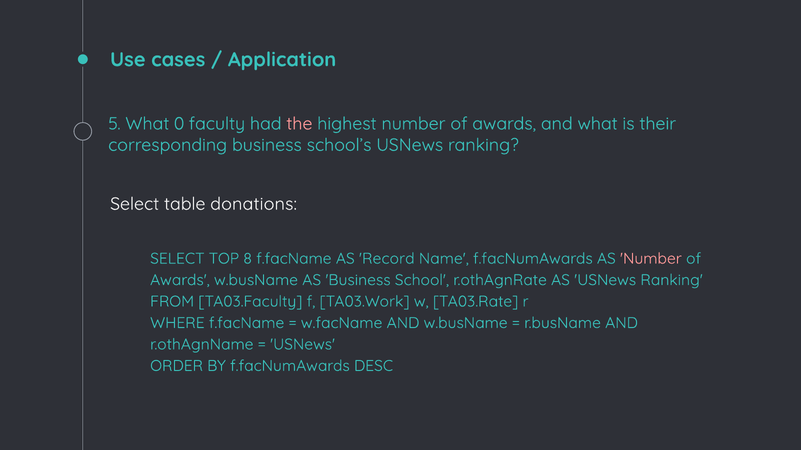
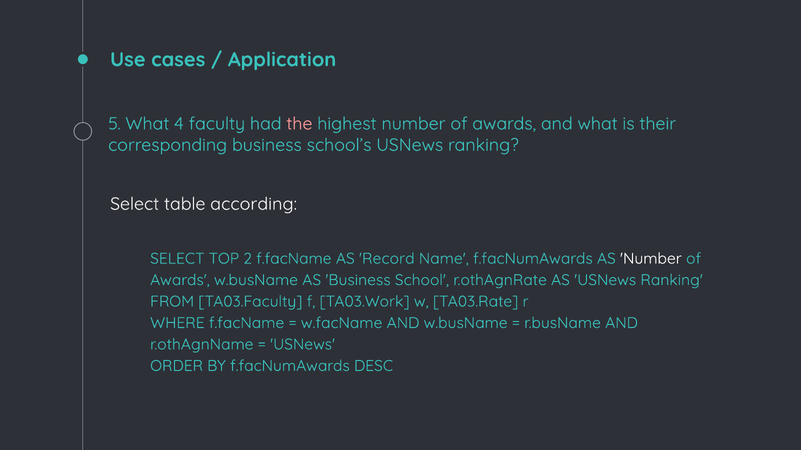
0: 0 -> 4
donations: donations -> according
8: 8 -> 2
Number at (651, 259) colour: pink -> white
